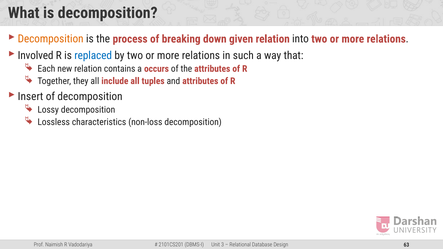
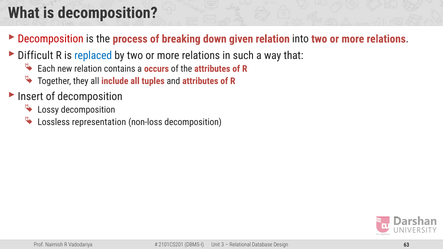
Decomposition at (51, 39) colour: orange -> red
Involved: Involved -> Difficult
characteristics: characteristics -> representation
